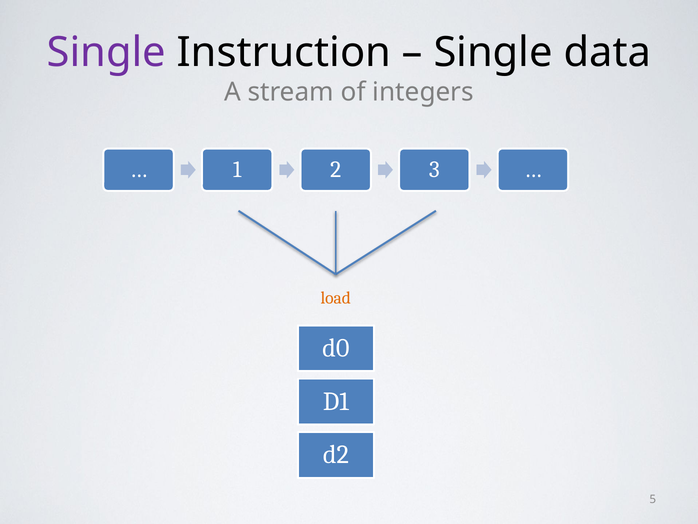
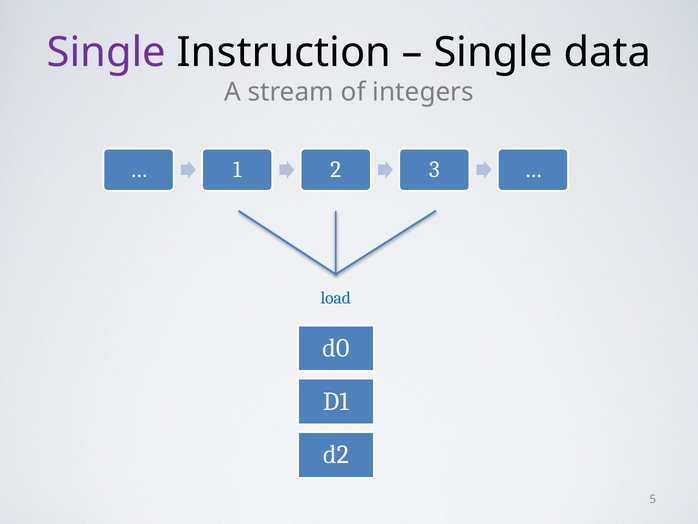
load colour: orange -> blue
